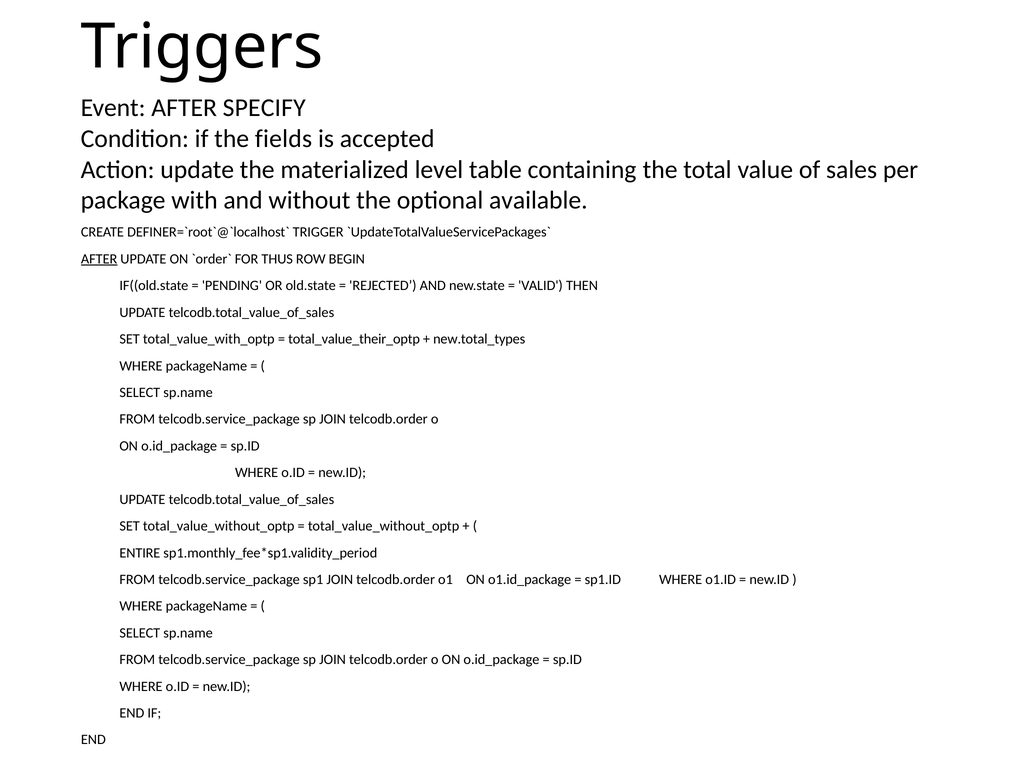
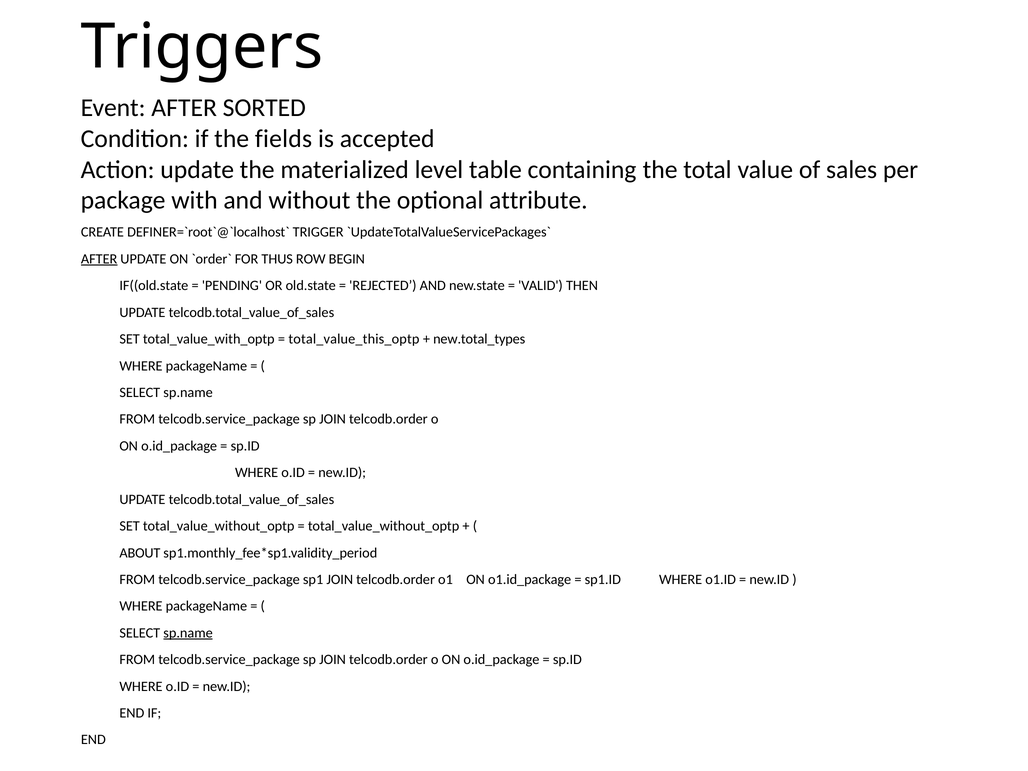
SPECIFY: SPECIFY -> SORTED
available: available -> attribute
total_value_their_optp: total_value_their_optp -> total_value_this_optp
ENTIRE: ENTIRE -> ABOUT
sp.name at (188, 633) underline: none -> present
